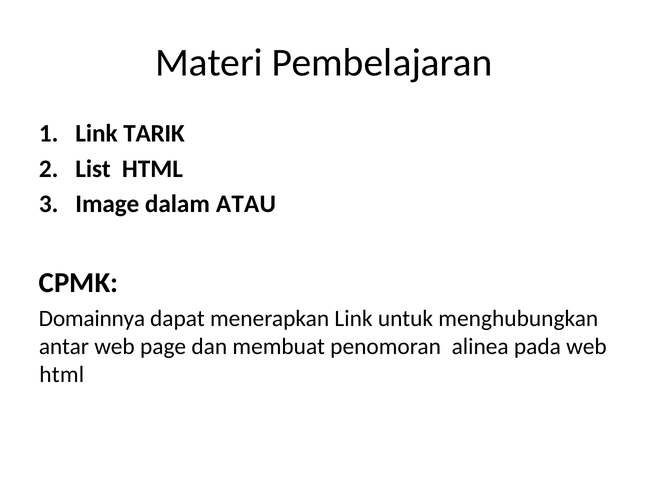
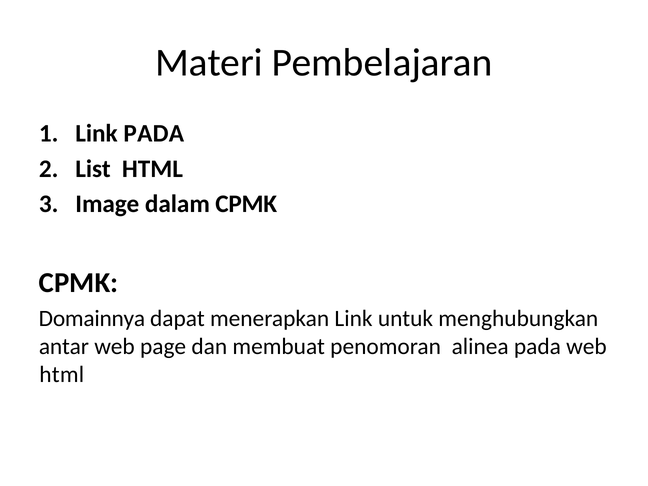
Link TARIK: TARIK -> PADA
dalam ATAU: ATAU -> CPMK
